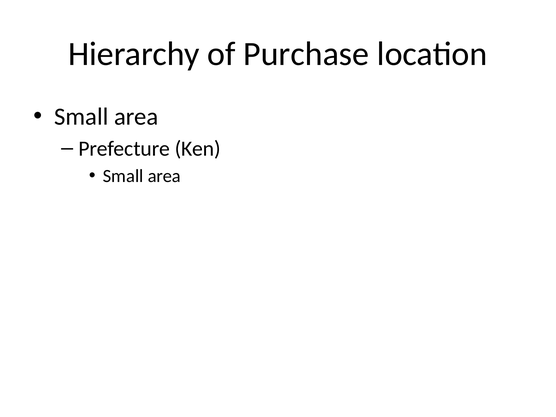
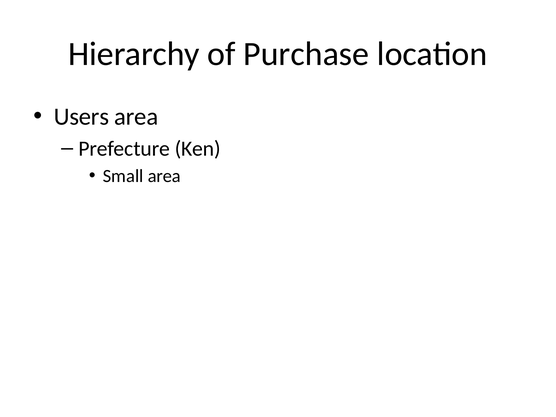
Small at (81, 117): Small -> Users
